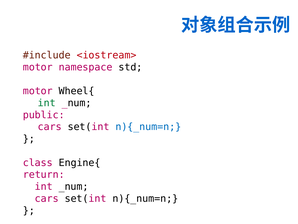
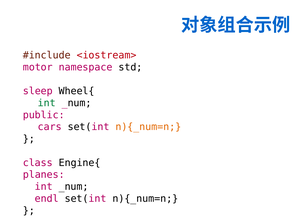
motor at (38, 91): motor -> sleep
n){_num=n at (148, 127) colour: blue -> orange
return: return -> planes
cars at (47, 198): cars -> endl
